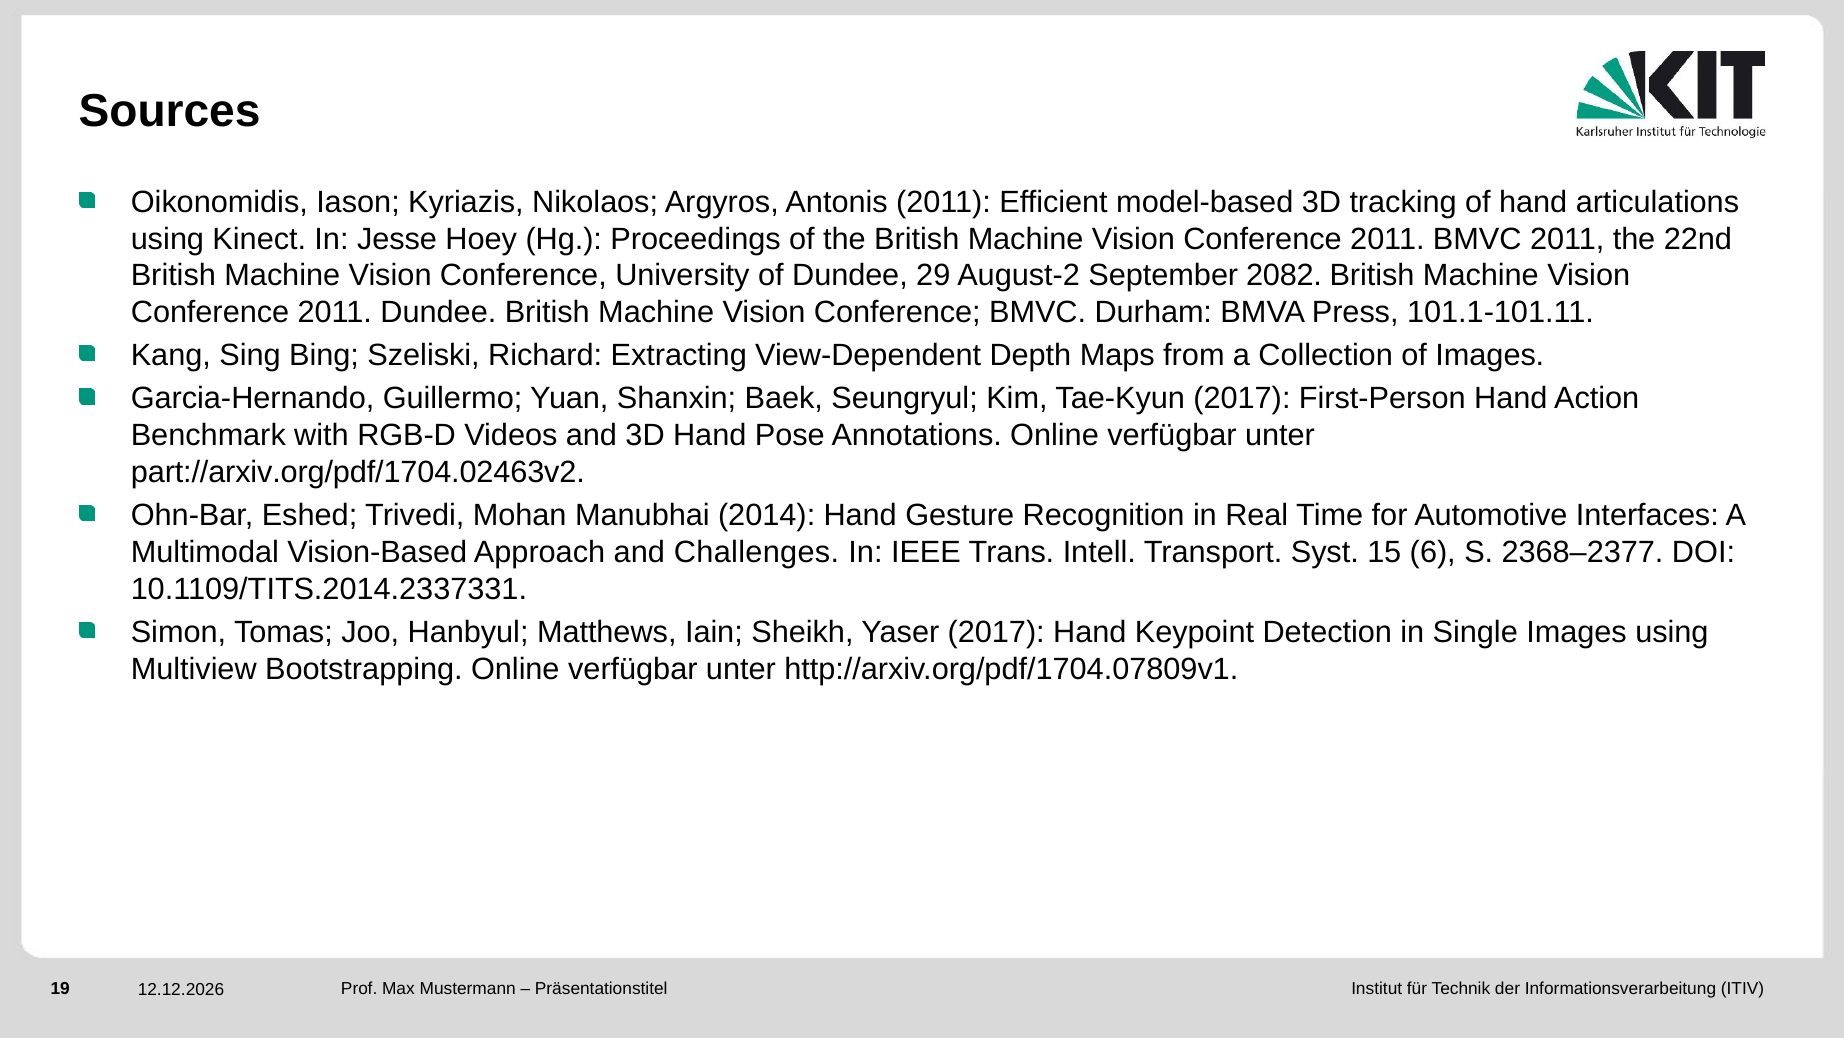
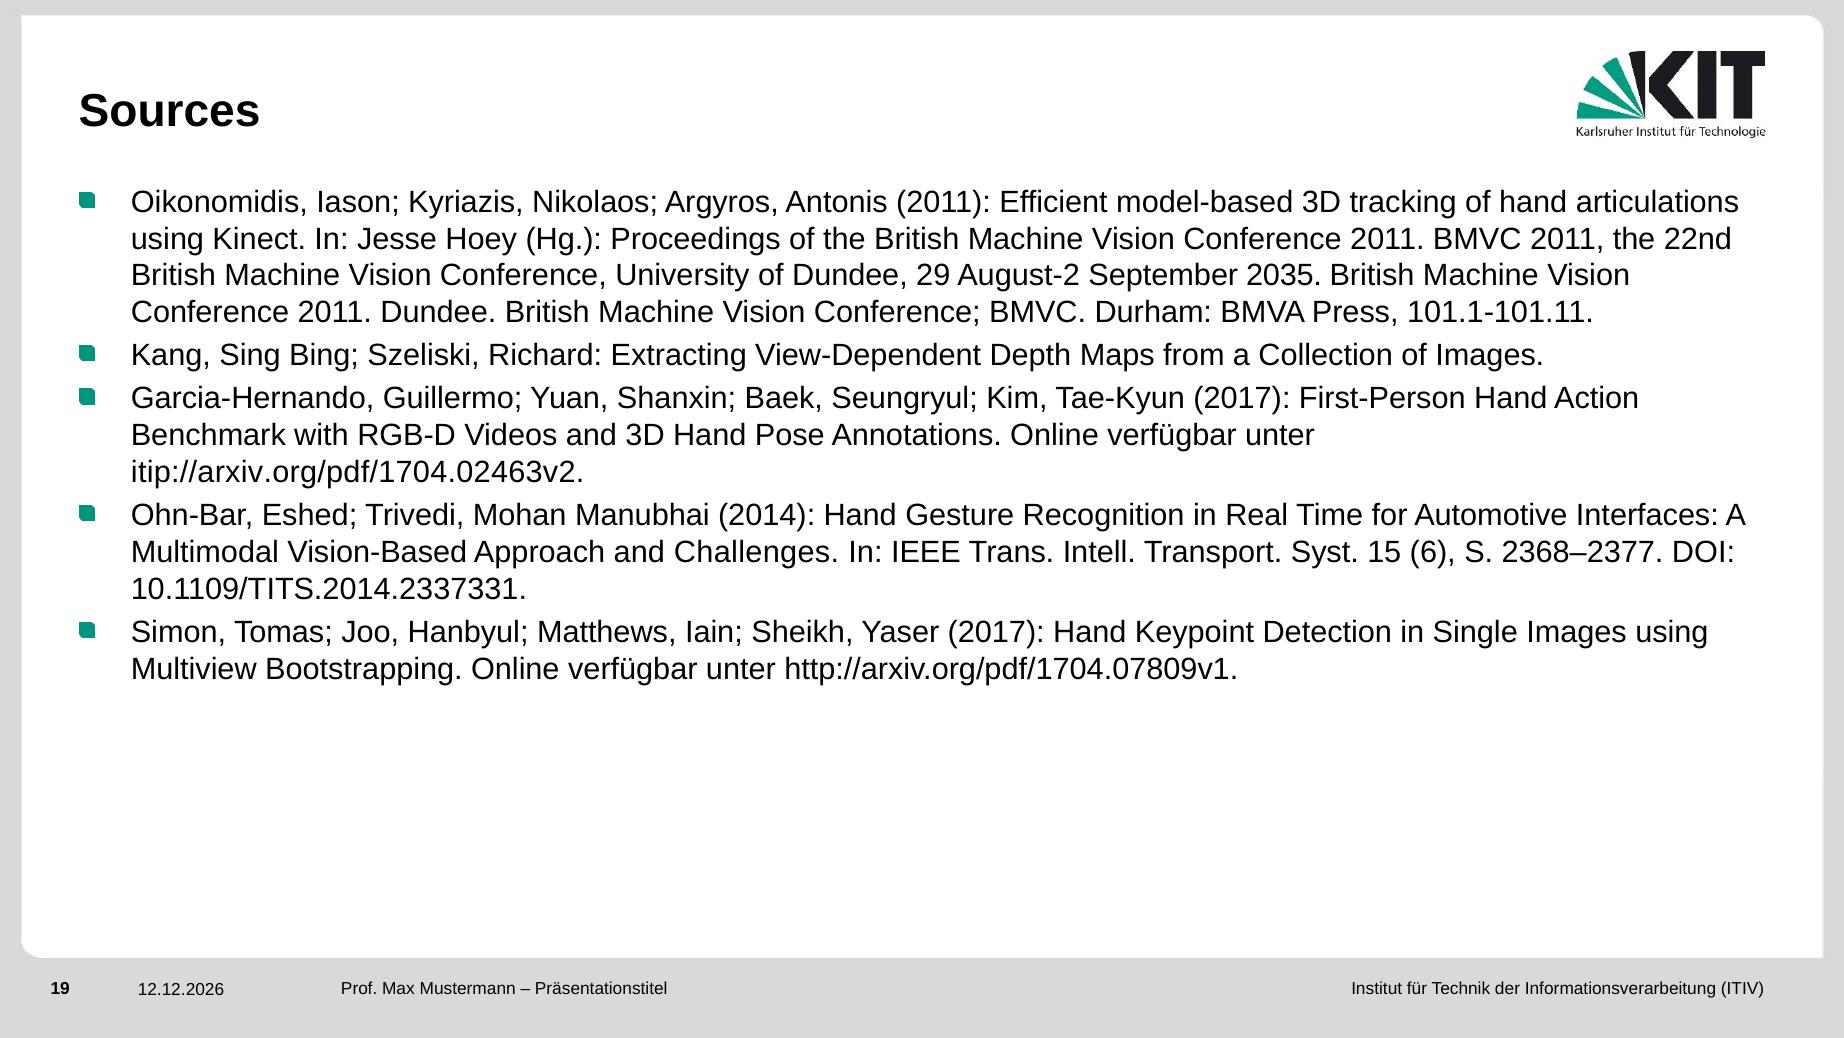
2082: 2082 -> 2035
part://arxiv.org/pdf/1704.02463v2: part://arxiv.org/pdf/1704.02463v2 -> itip://arxiv.org/pdf/1704.02463v2
